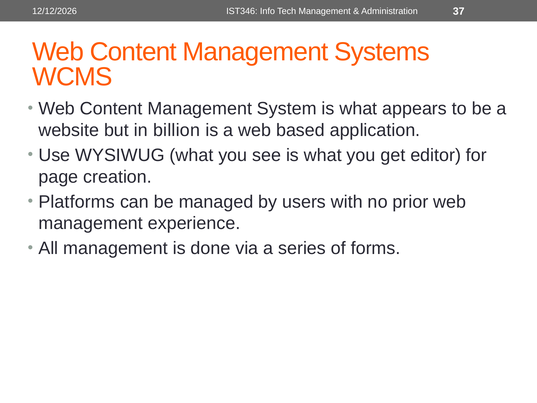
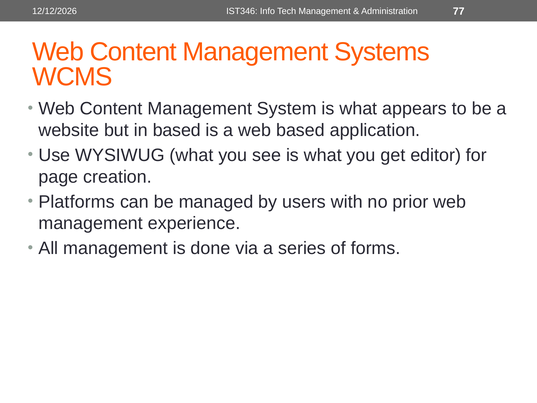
37: 37 -> 77
in billion: billion -> based
